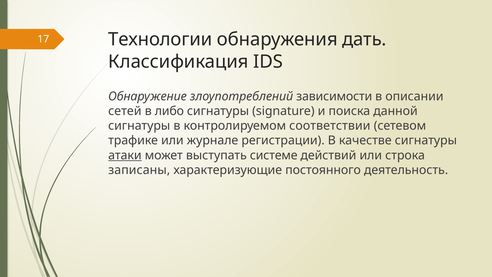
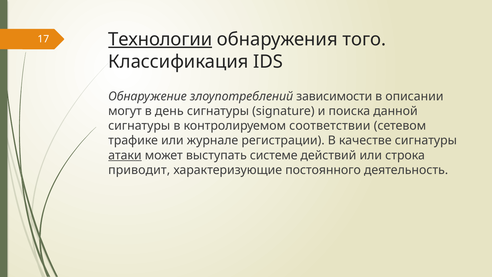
Технологии underline: none -> present
дать: дать -> того
сетей: сетей -> могут
либо: либо -> день
записаны: записаны -> приводит
